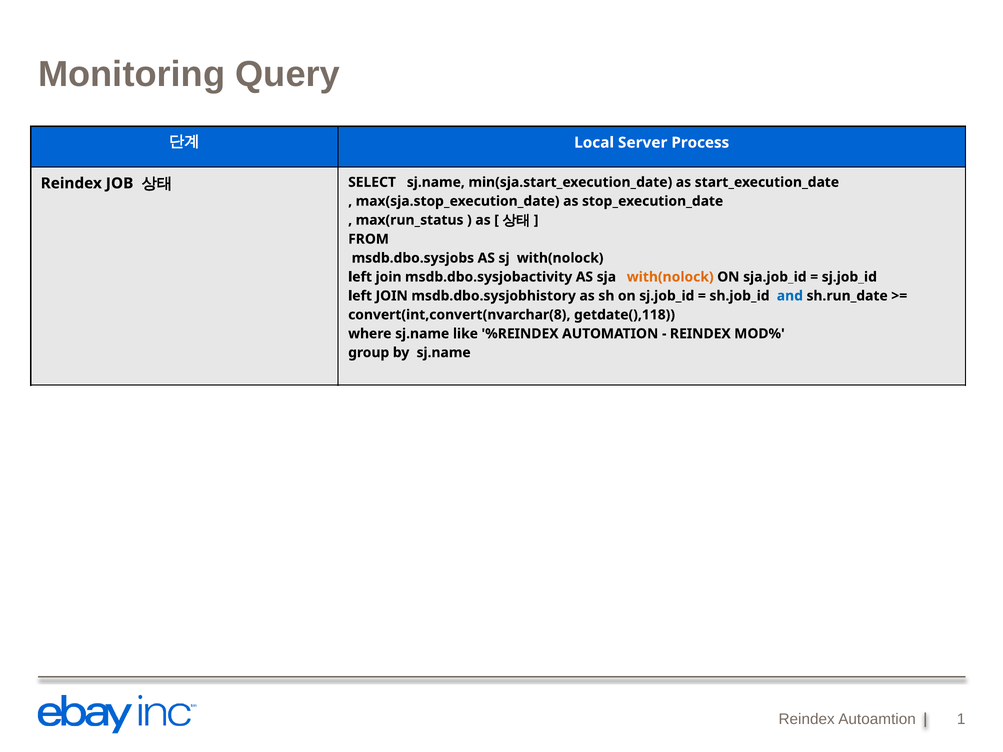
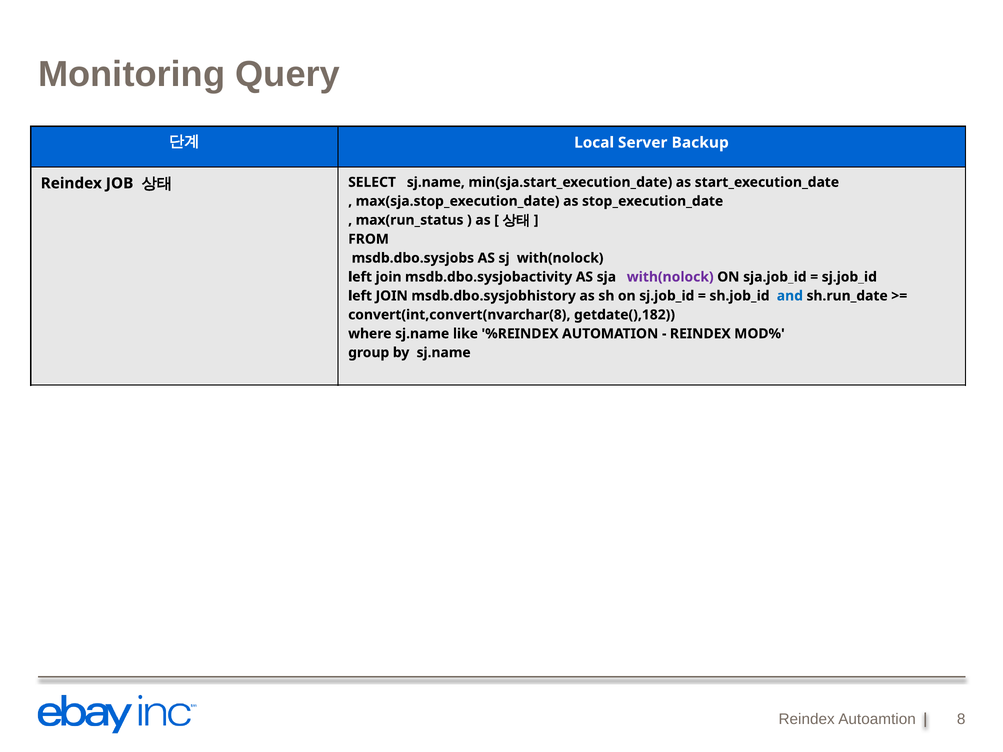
Process: Process -> Backup
with(nolock at (670, 277) colour: orange -> purple
getdate(),118: getdate(),118 -> getdate(),182
1: 1 -> 8
